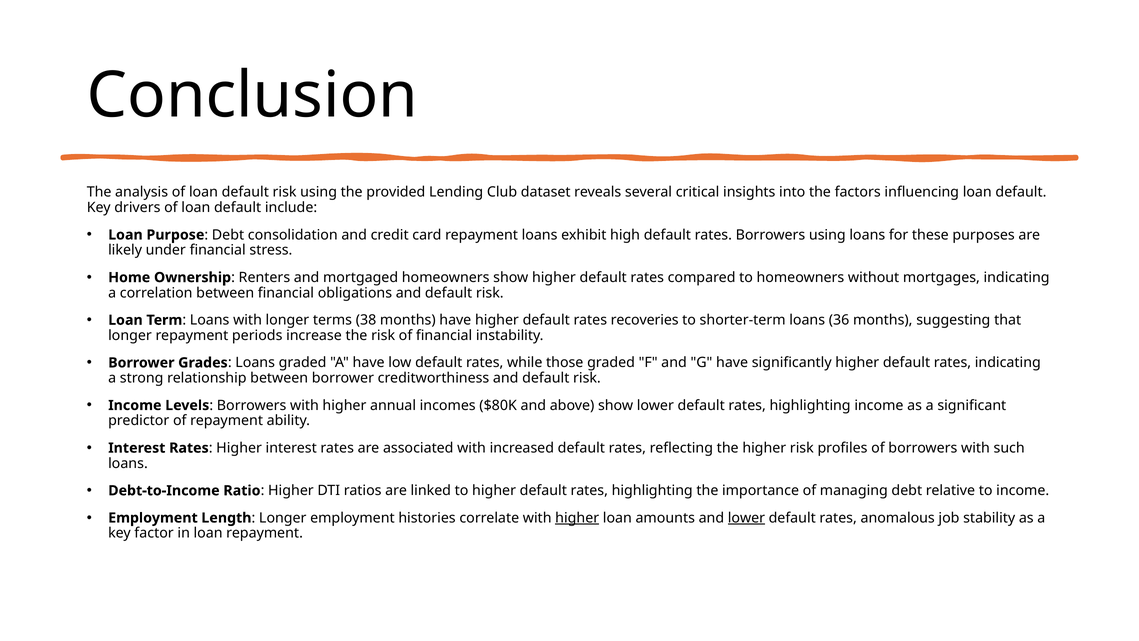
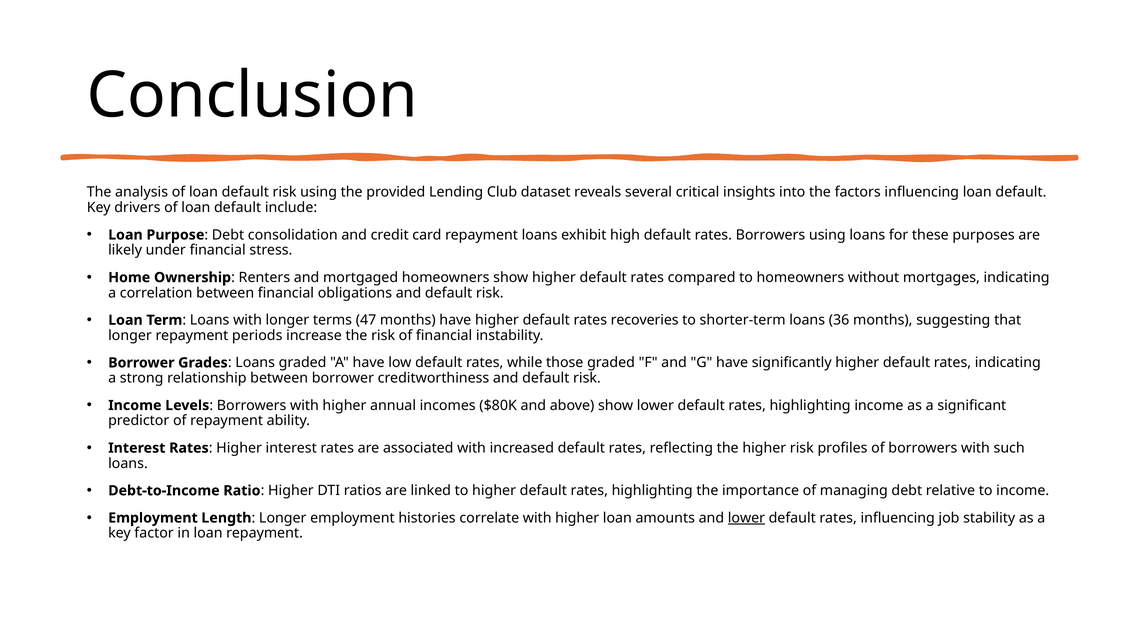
38: 38 -> 47
higher at (577, 518) underline: present -> none
rates anomalous: anomalous -> influencing
